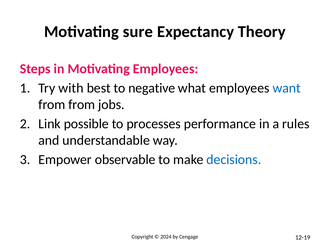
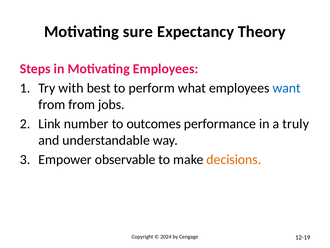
negative: negative -> perform
possible: possible -> number
processes: processes -> outcomes
rules: rules -> truly
decisions colour: blue -> orange
